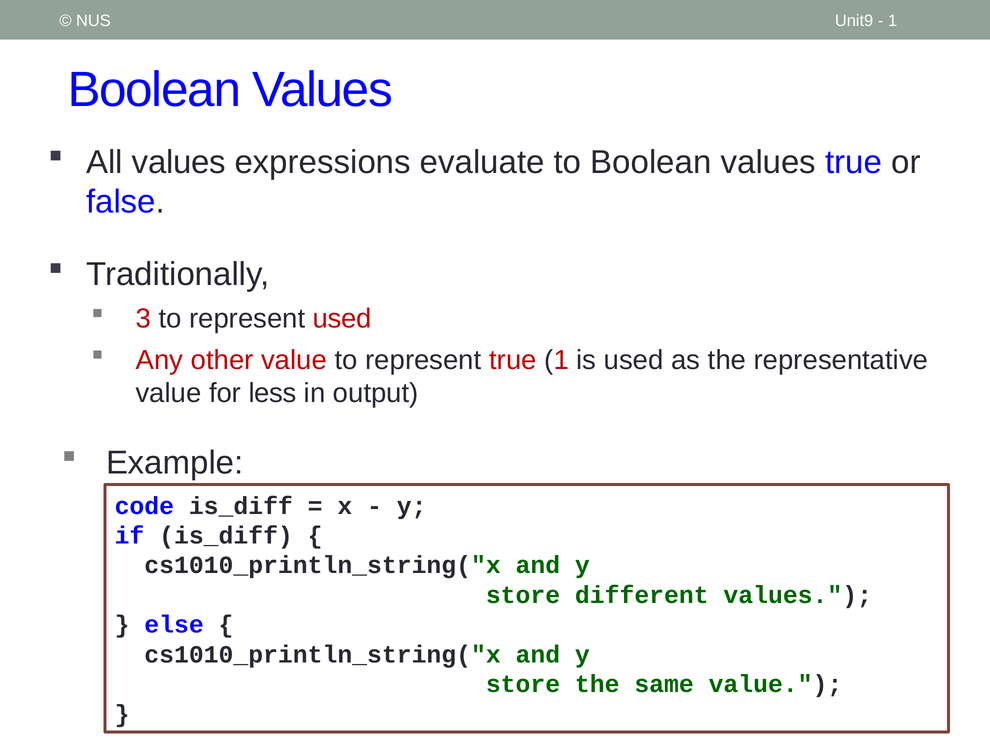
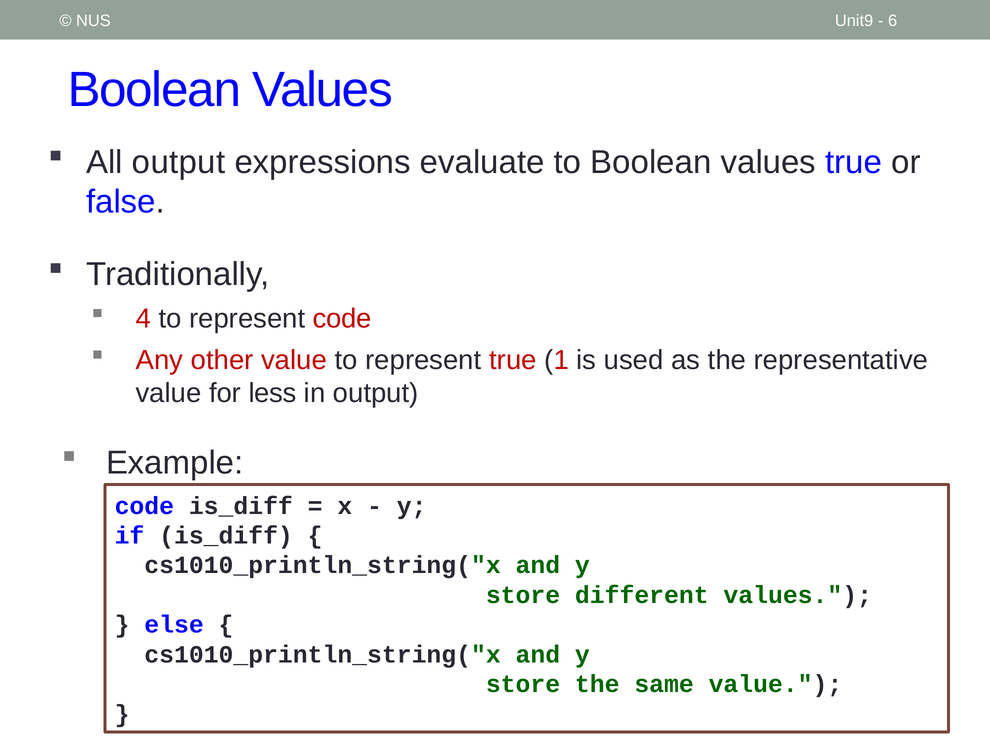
1 at (893, 21): 1 -> 6
All values: values -> output
3: 3 -> 4
represent used: used -> code
